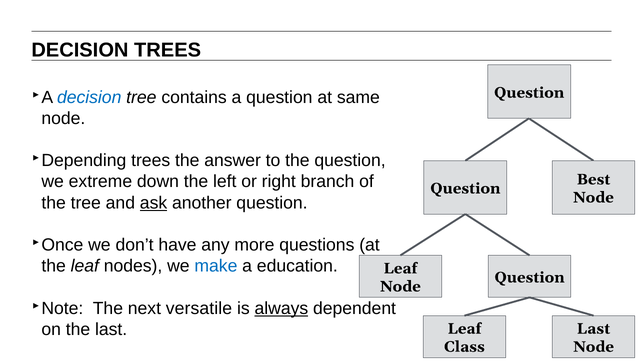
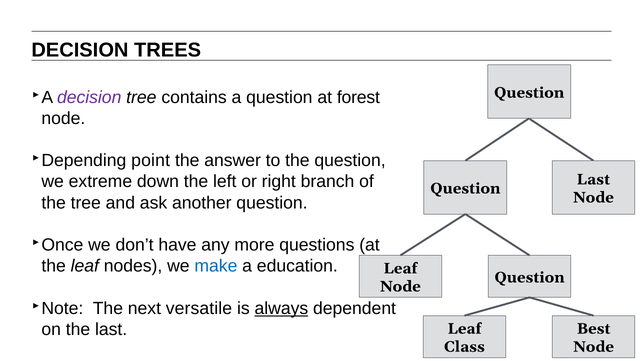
decision at (89, 97) colour: blue -> purple
same: same -> forest
trees at (151, 161): trees -> point
Best at (593, 179): Best -> Last
ask underline: present -> none
Last at (593, 329): Last -> Best
